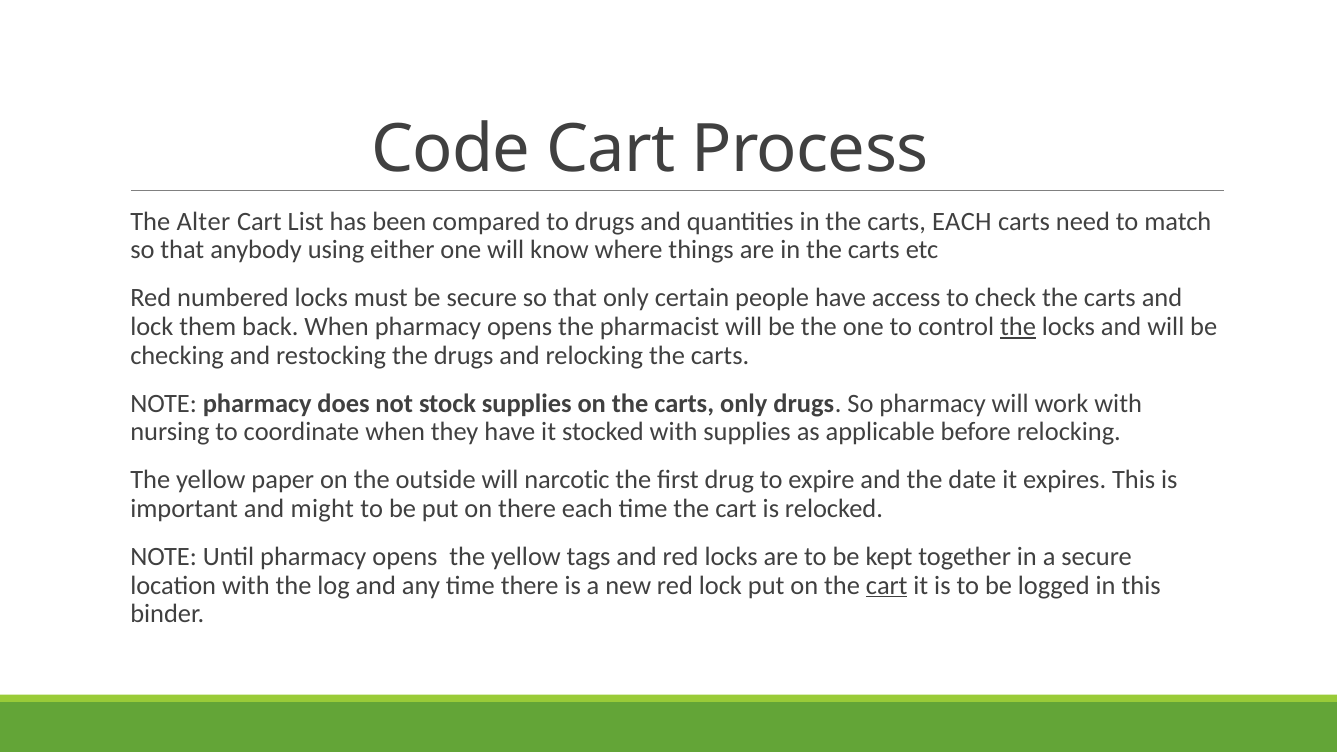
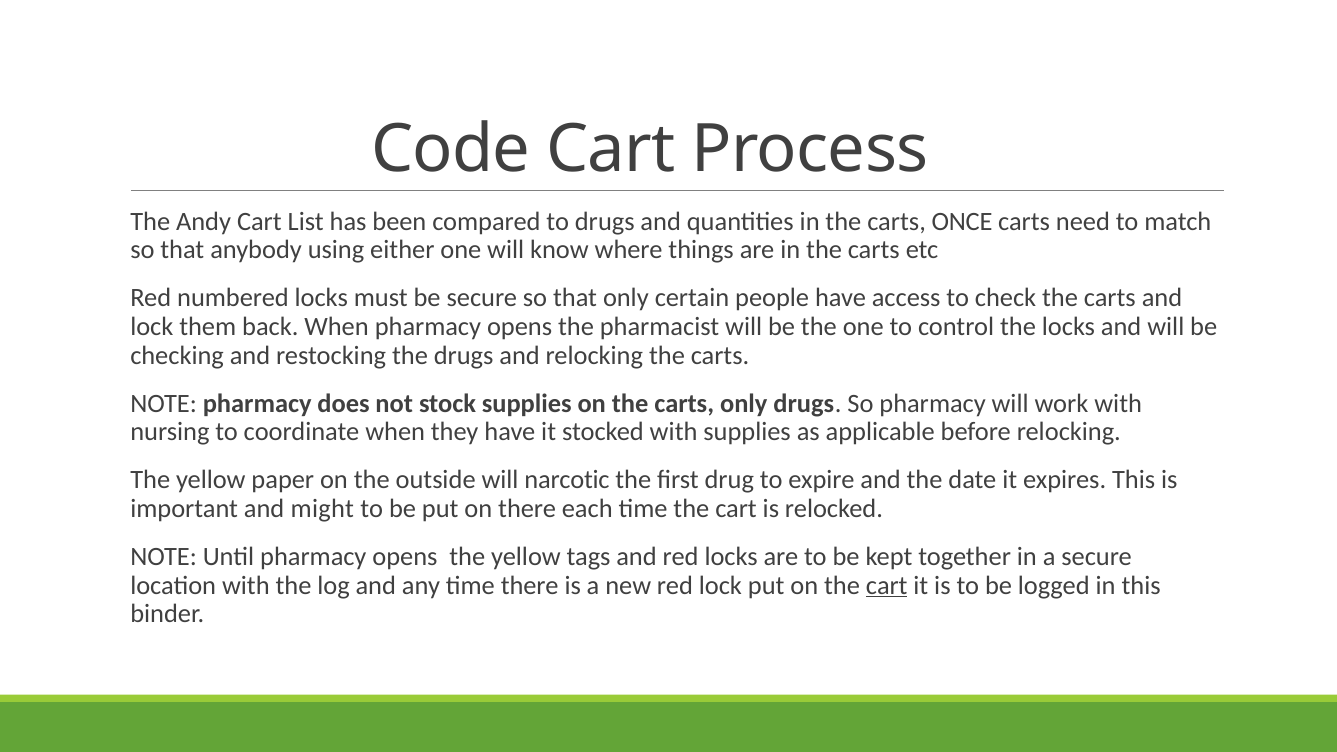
Alter: Alter -> Andy
carts EACH: EACH -> ONCE
the at (1018, 327) underline: present -> none
